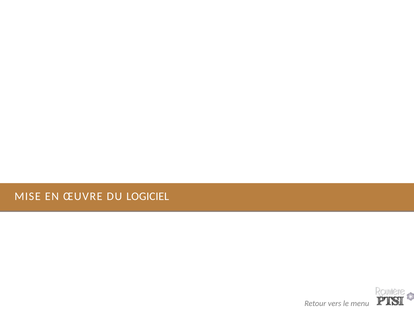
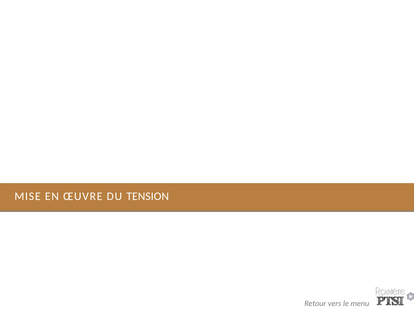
LOGICIEL: LOGICIEL -> TENSION
